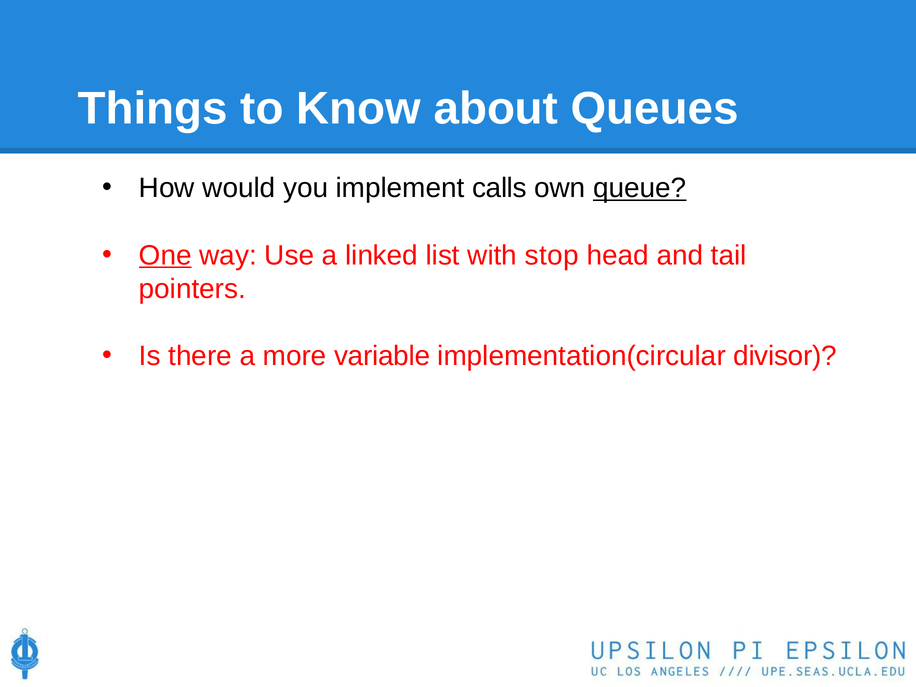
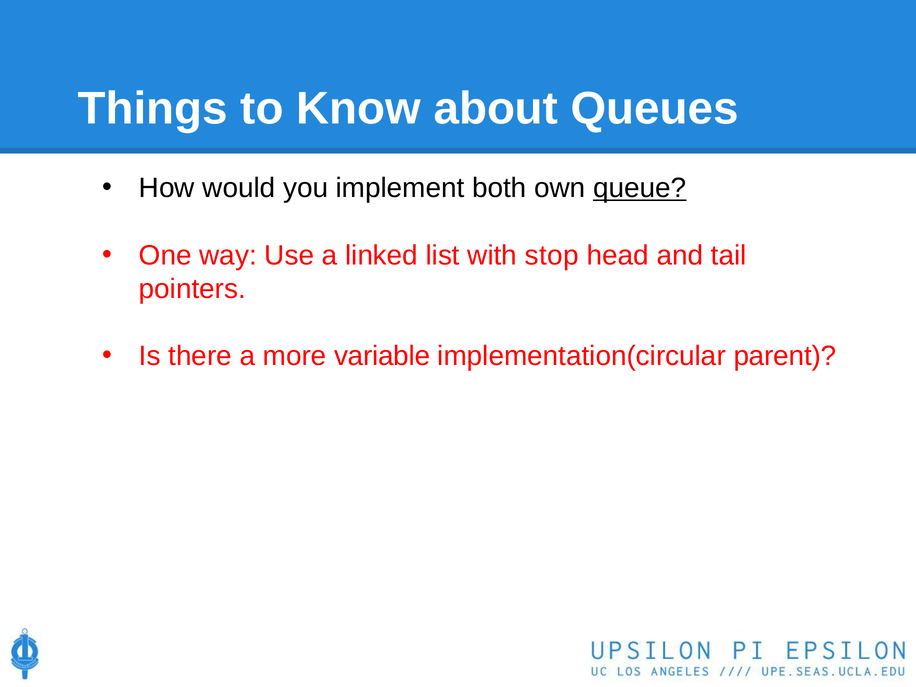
calls: calls -> both
One underline: present -> none
divisor: divisor -> parent
